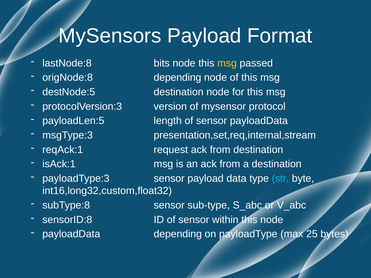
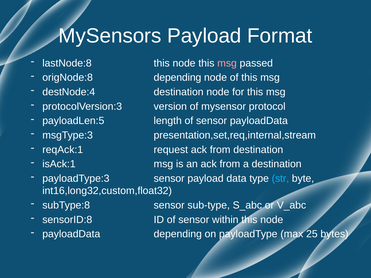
lastNode:8 bits: bits -> this
msg at (227, 63) colour: yellow -> pink
destNode:5: destNode:5 -> destNode:4
